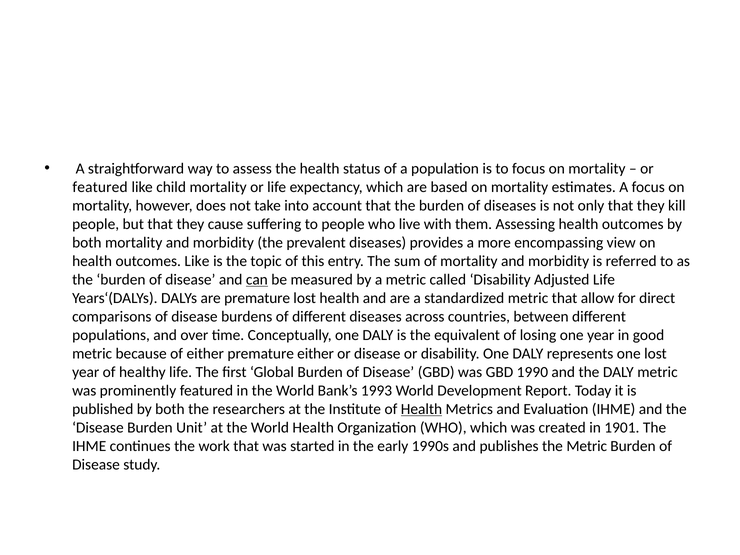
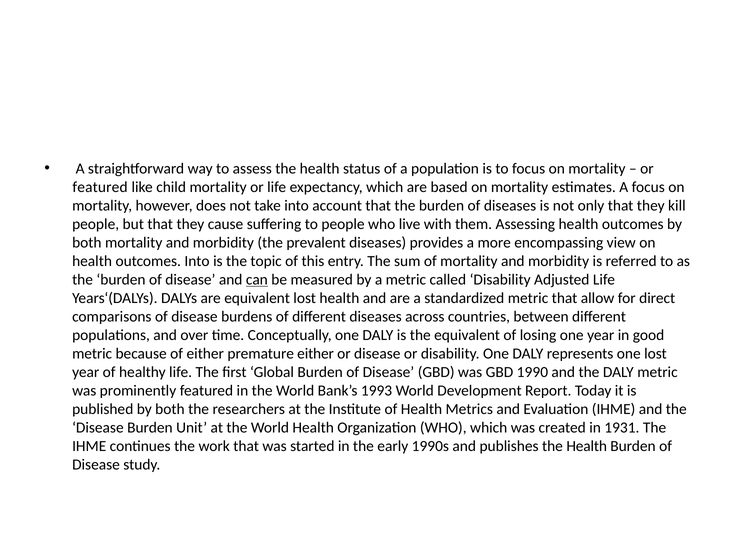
outcomes Like: Like -> Into
are premature: premature -> equivalent
Health at (421, 409) underline: present -> none
1901: 1901 -> 1931
publishes the Metric: Metric -> Health
